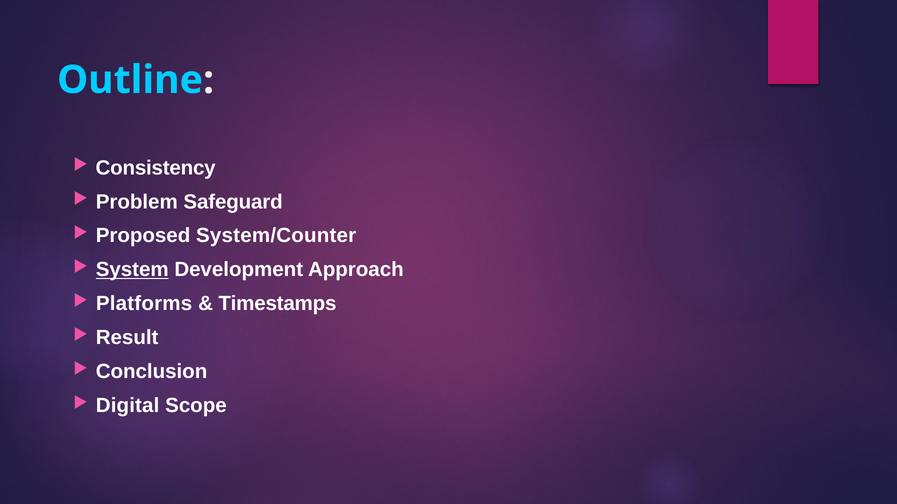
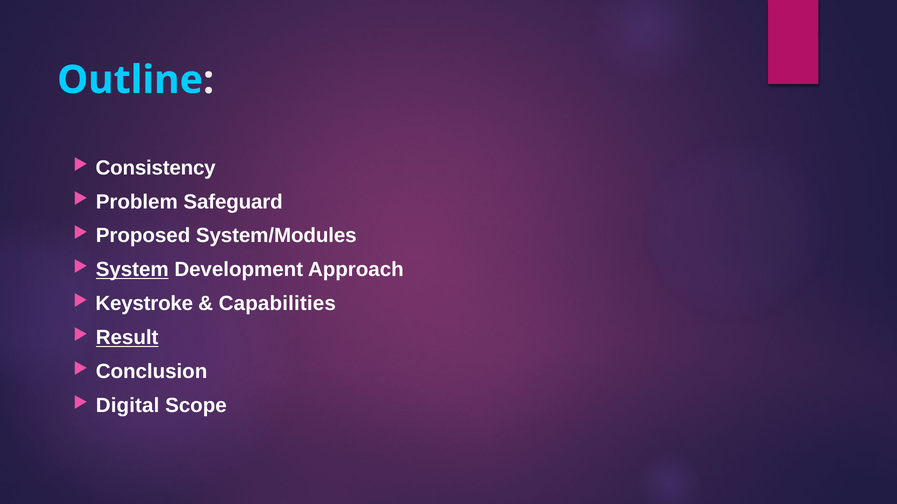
System/Counter: System/Counter -> System/Modules
Platforms: Platforms -> Keystroke
Timestamps: Timestamps -> Capabilities
Result underline: none -> present
